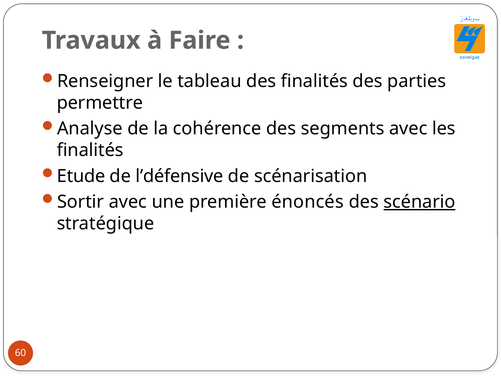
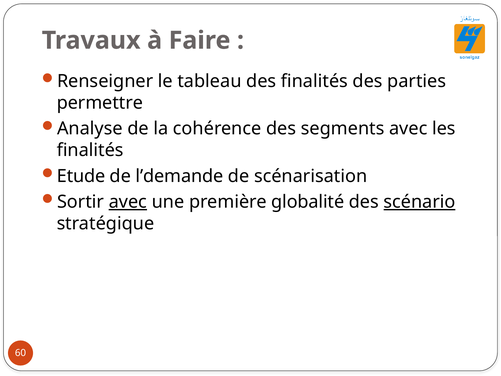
l’défensive: l’défensive -> l’demande
avec at (128, 202) underline: none -> present
énoncés: énoncés -> globalité
